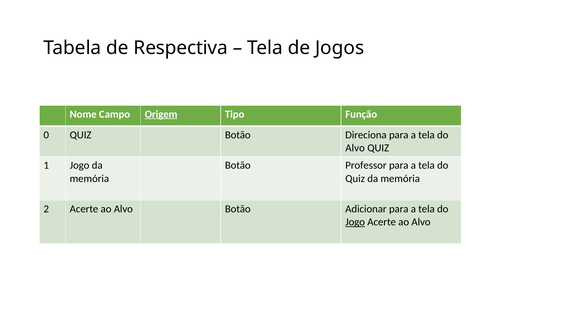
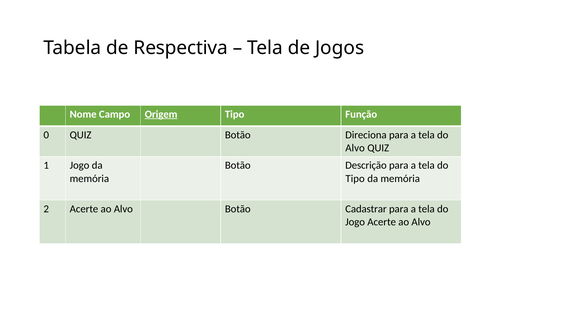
Professor: Professor -> Descrição
Quiz at (355, 179): Quiz -> Tipo
Adicionar: Adicionar -> Cadastrar
Jogo at (355, 222) underline: present -> none
